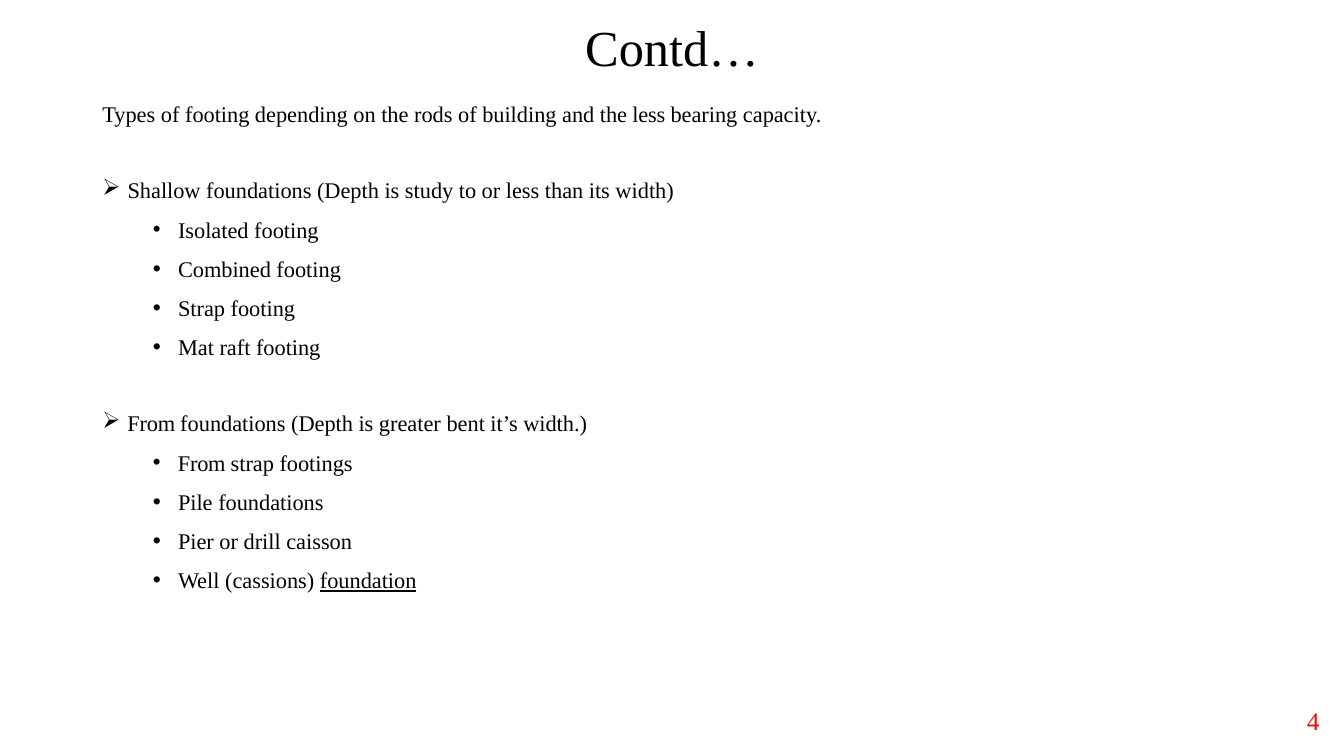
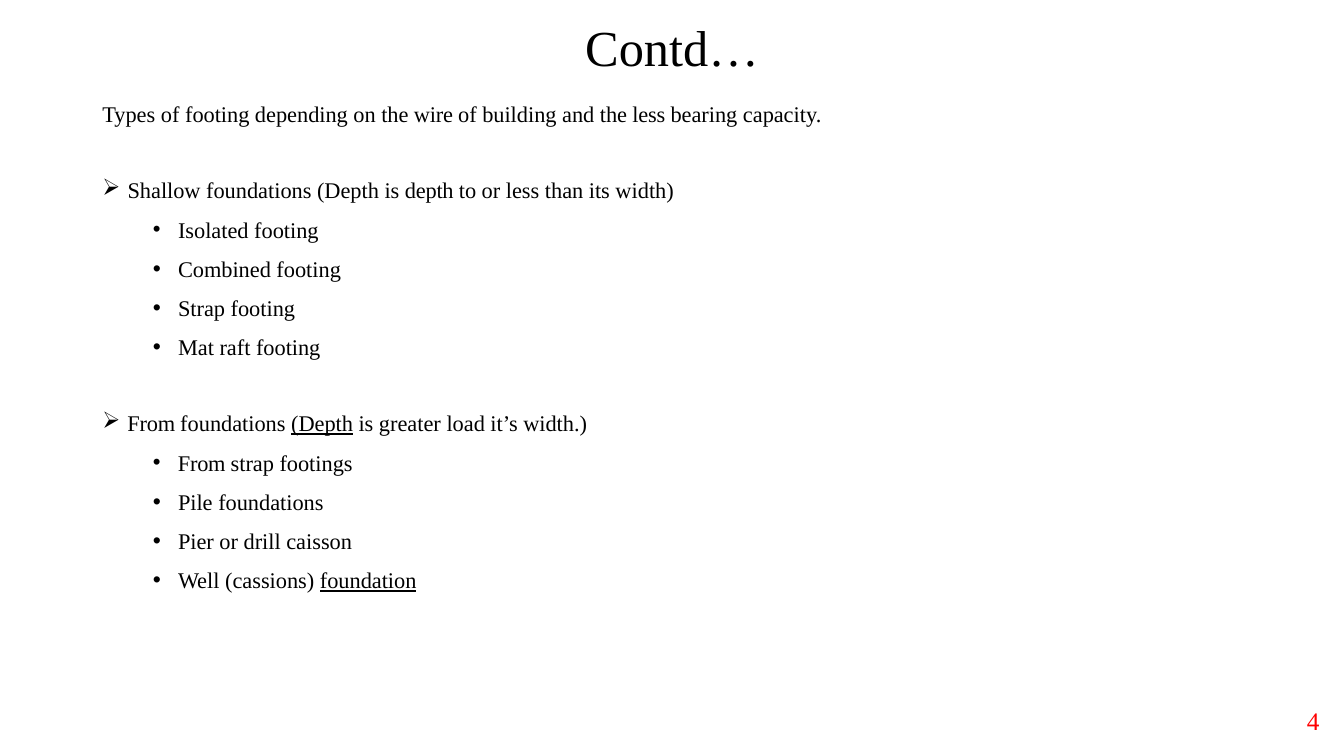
rods: rods -> wire
is study: study -> depth
Depth at (322, 424) underline: none -> present
bent: bent -> load
